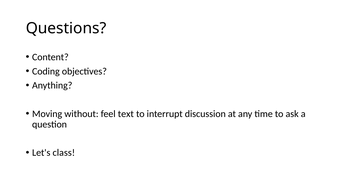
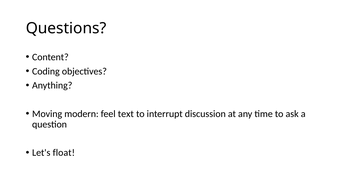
without: without -> modern
class: class -> float
